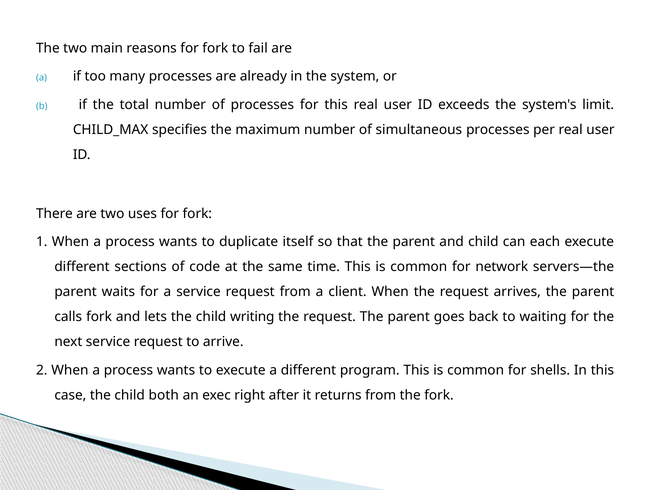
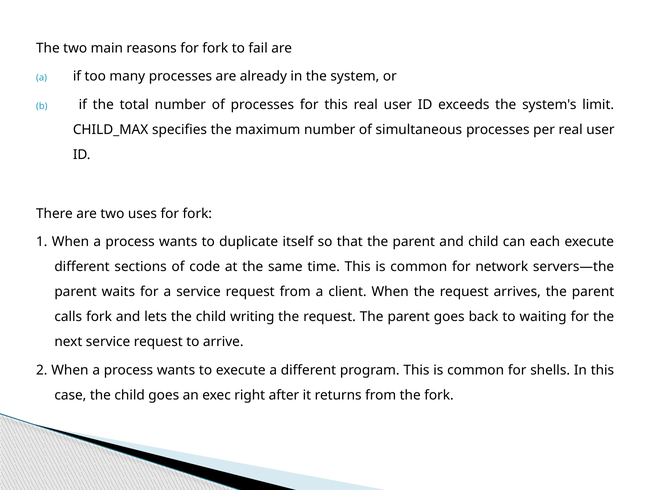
child both: both -> goes
